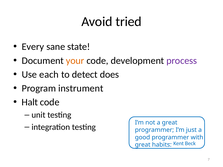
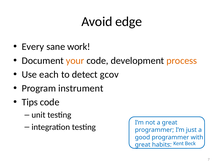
tried: tried -> edge
state: state -> work
process colour: purple -> orange
does: does -> gcov
Halt: Halt -> Tips
